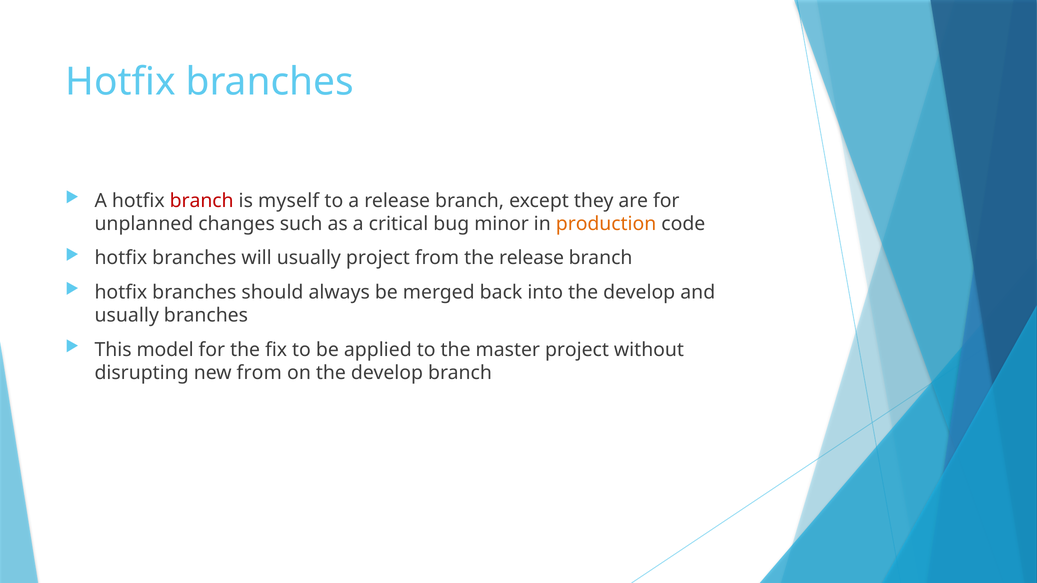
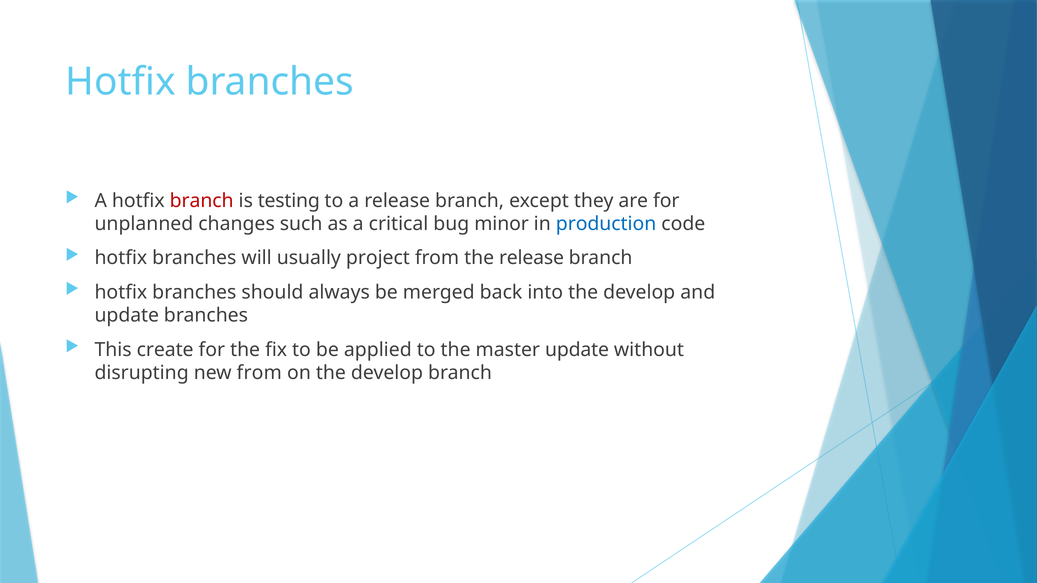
myself: myself -> testing
production colour: orange -> blue
usually at (127, 316): usually -> update
model: model -> create
master project: project -> update
